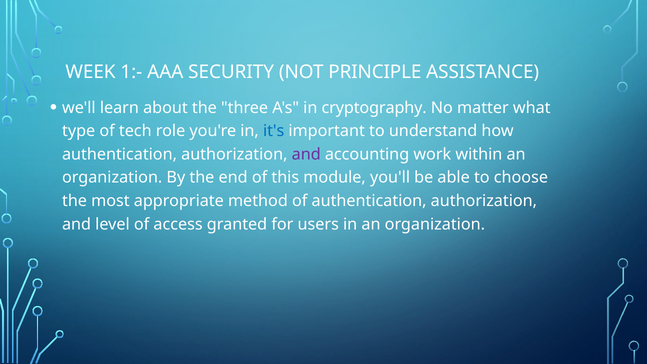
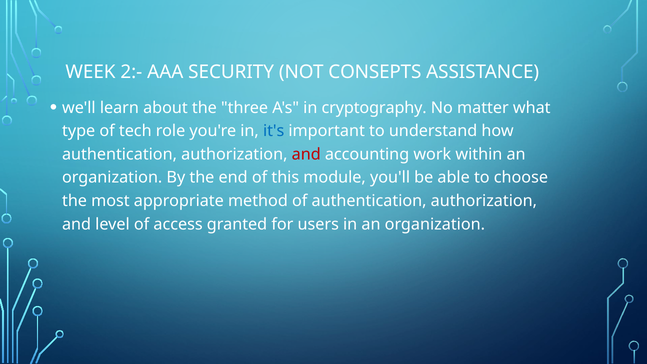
1:-: 1:- -> 2:-
PRINCIPLE: PRINCIPLE -> CONSEPTS
and at (306, 154) colour: purple -> red
